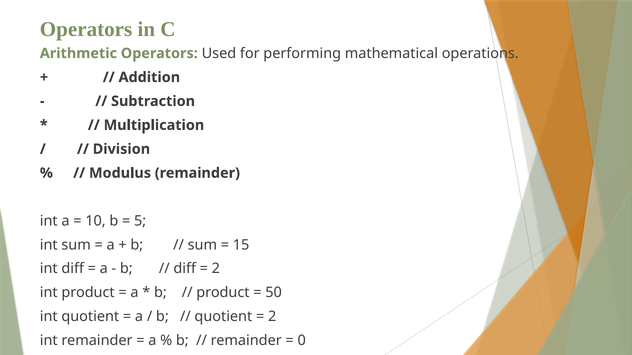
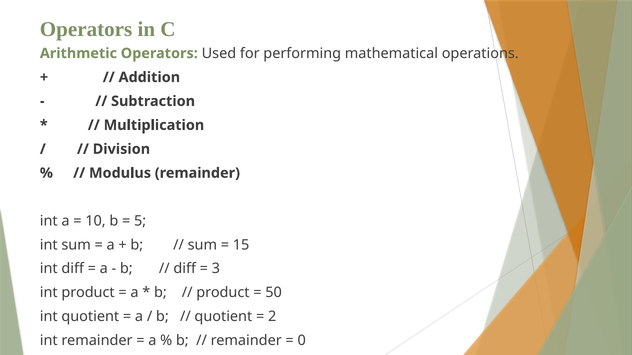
2 at (216, 269): 2 -> 3
